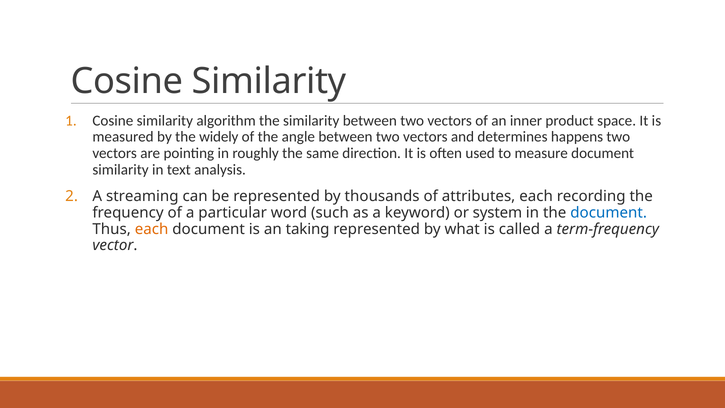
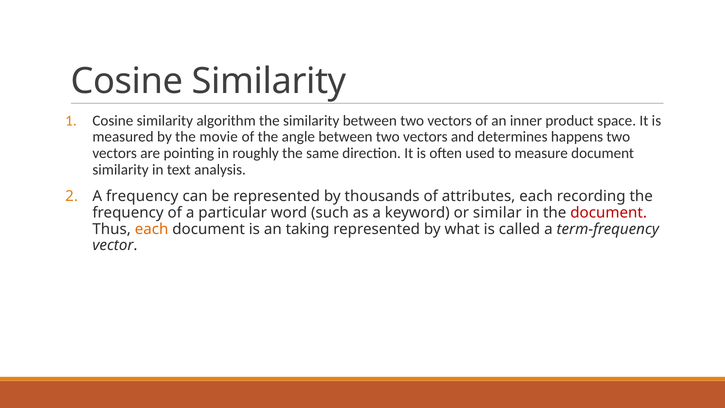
widely: widely -> movie
A streaming: streaming -> frequency
system: system -> similar
document at (609, 213) colour: blue -> red
